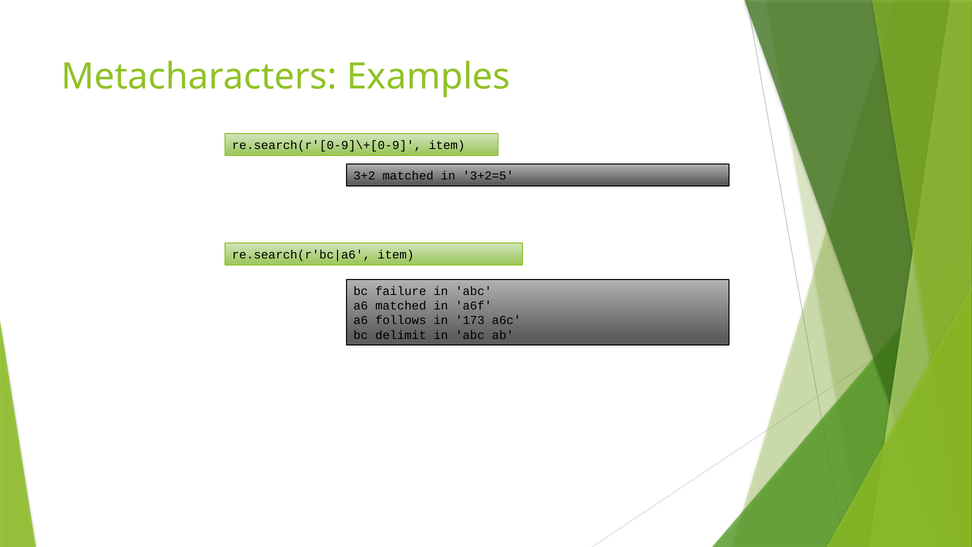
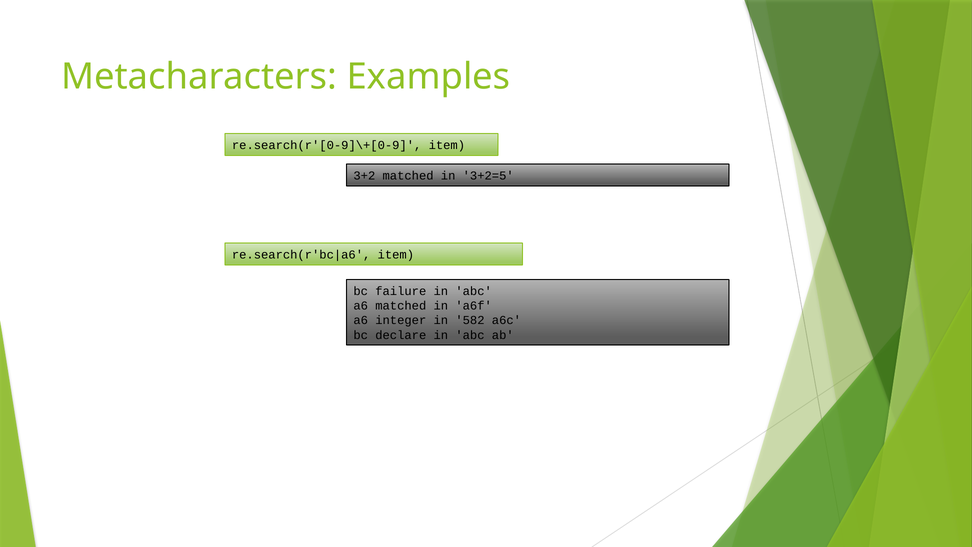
follows: follows -> integer
173: 173 -> 582
delimit: delimit -> declare
